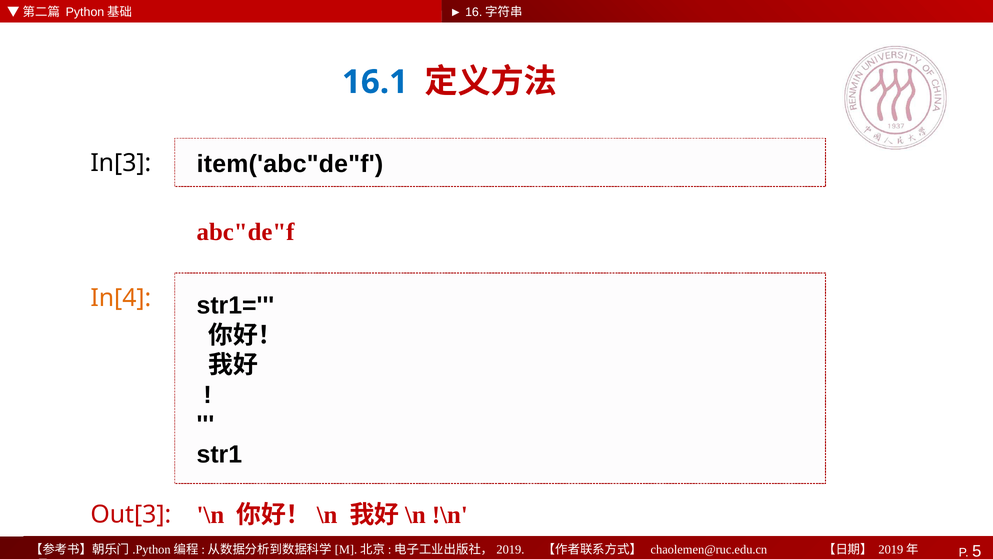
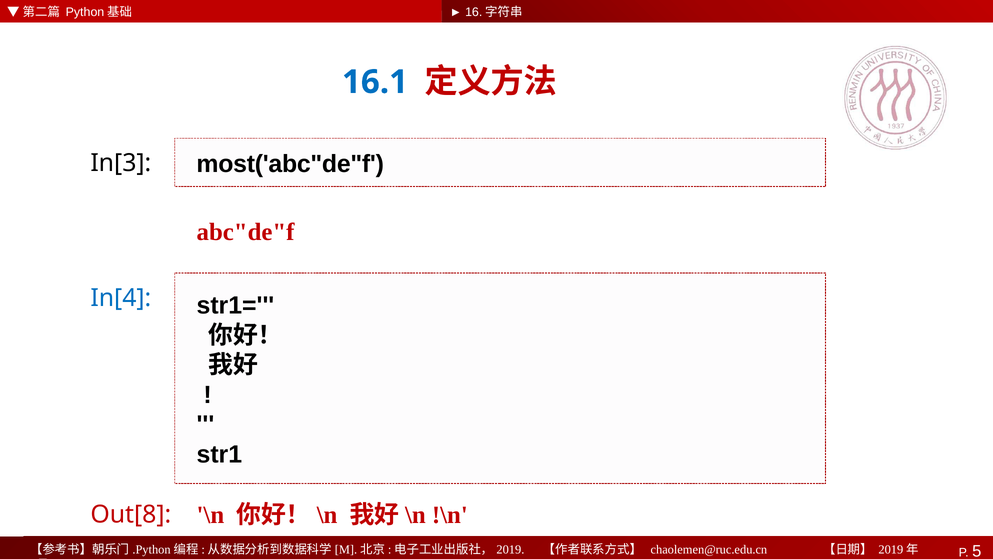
item('abc"de"f: item('abc"de"f -> most('abc"de"f
In[4 colour: orange -> blue
Out[3: Out[3 -> Out[8
